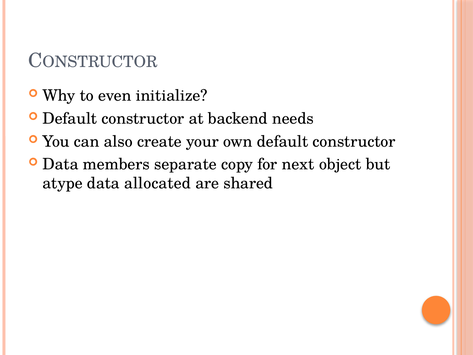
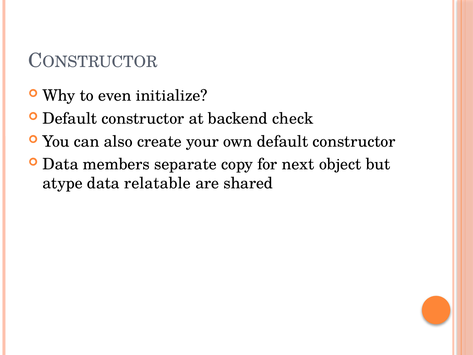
needs: needs -> check
allocated: allocated -> relatable
